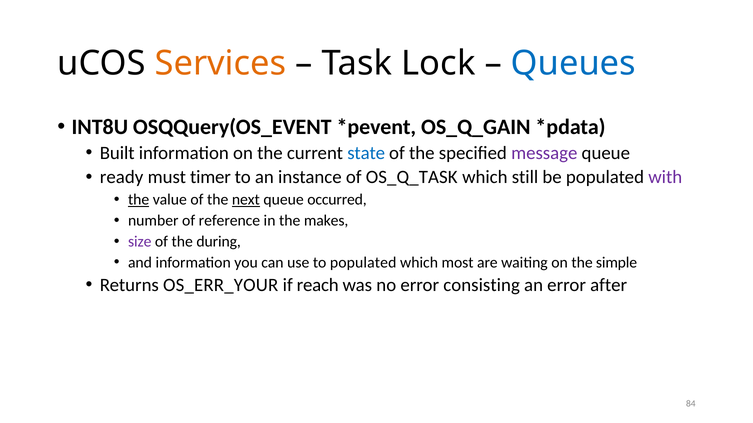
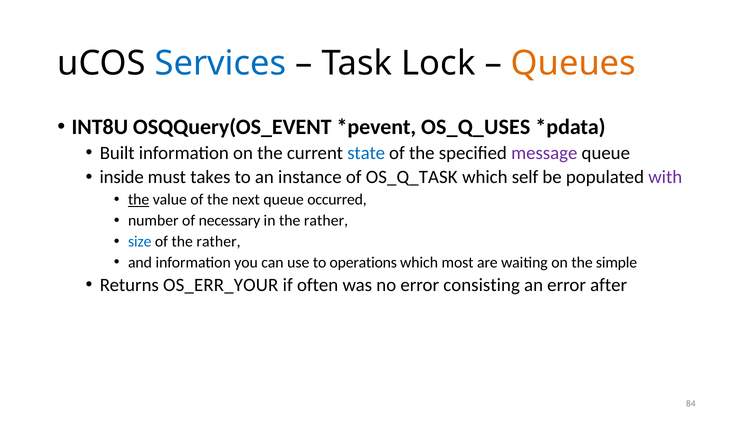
Services colour: orange -> blue
Queues colour: blue -> orange
OS_Q_GAIN: OS_Q_GAIN -> OS_Q_USES
ready: ready -> inside
timer: timer -> takes
still: still -> self
next underline: present -> none
reference: reference -> necessary
in the makes: makes -> rather
size colour: purple -> blue
of the during: during -> rather
to populated: populated -> operations
reach: reach -> often
